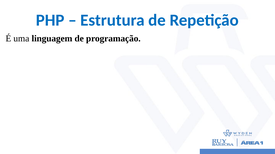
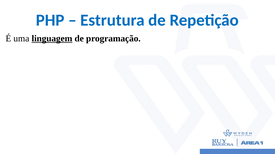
linguagem underline: none -> present
